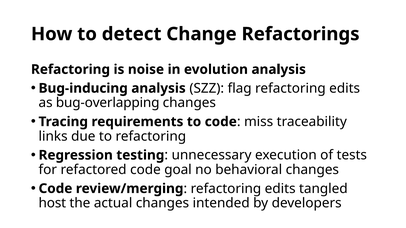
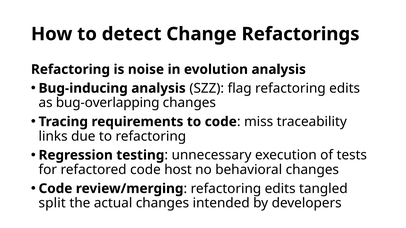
goal: goal -> host
host: host -> split
